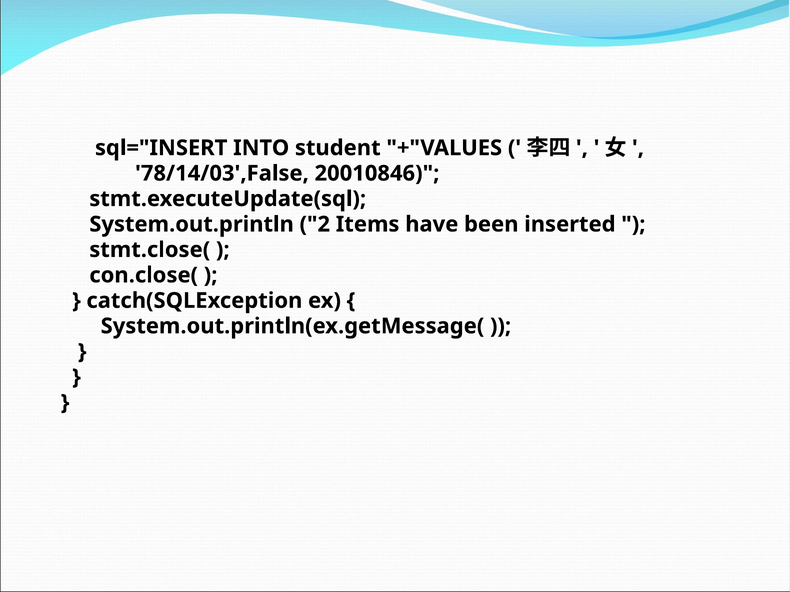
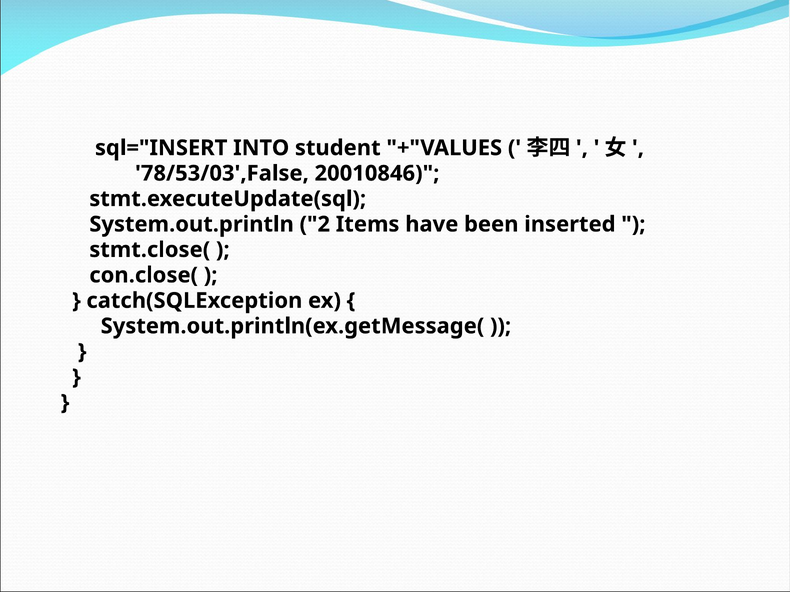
78/14/03',False: 78/14/03',False -> 78/53/03',False
